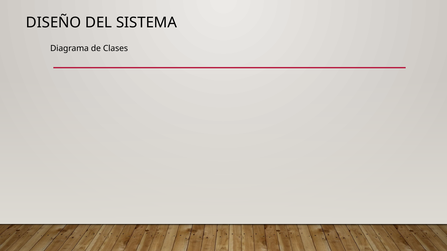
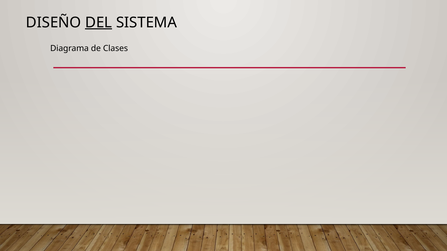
DEL underline: none -> present
